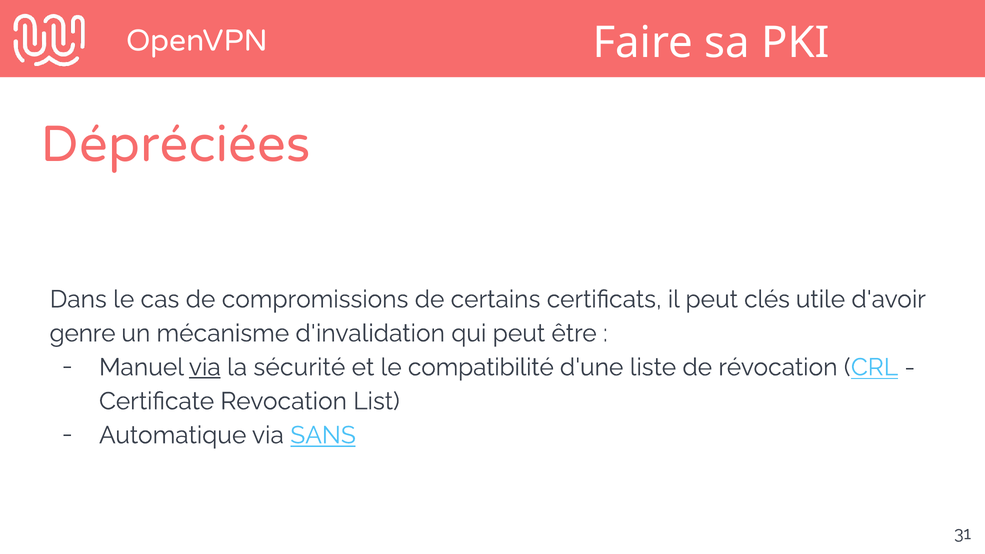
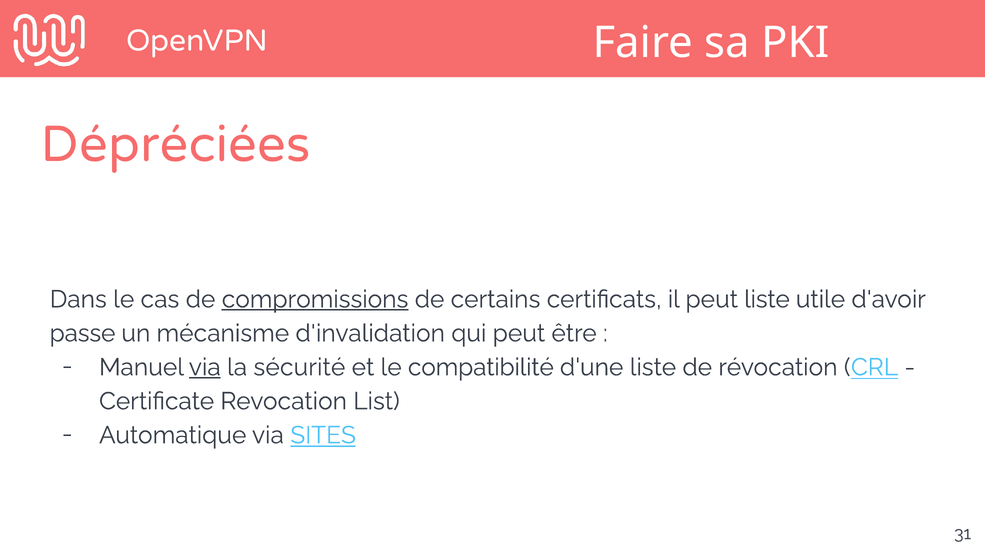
compromissions underline: none -> present
peut clés: clés -> liste
genre: genre -> passe
SANS: SANS -> SITES
